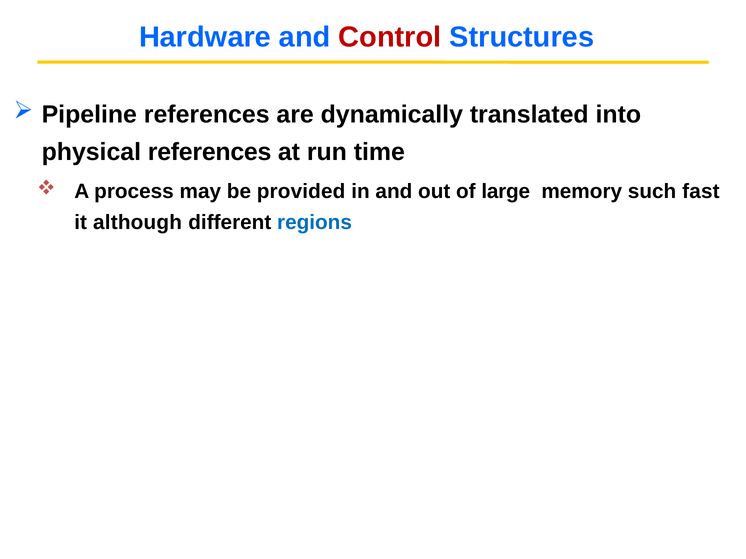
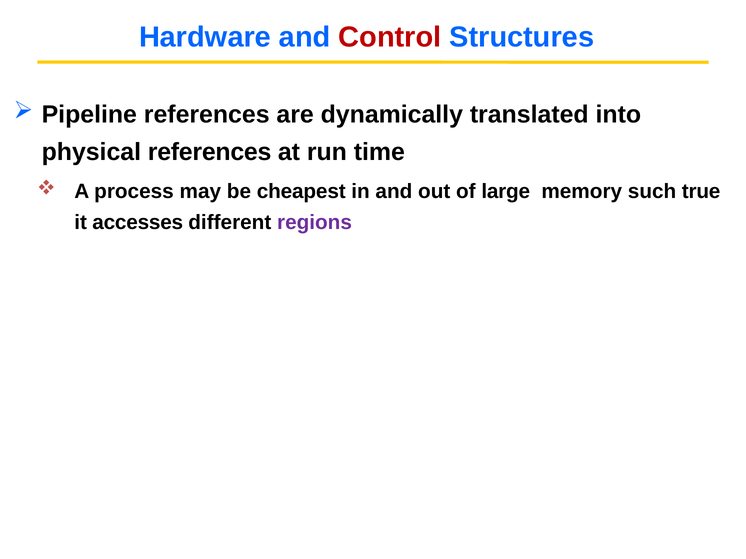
provided: provided -> cheapest
fast: fast -> true
although: although -> accesses
regions colour: blue -> purple
